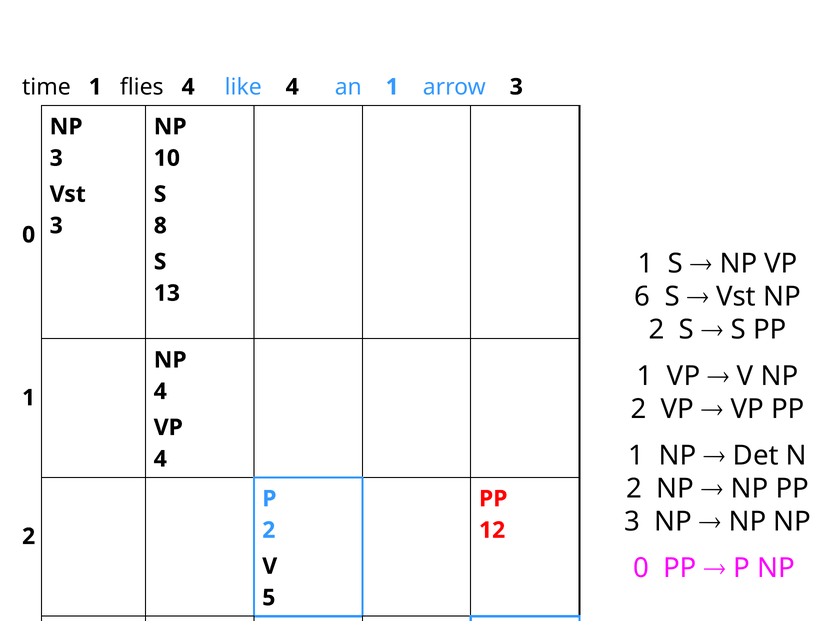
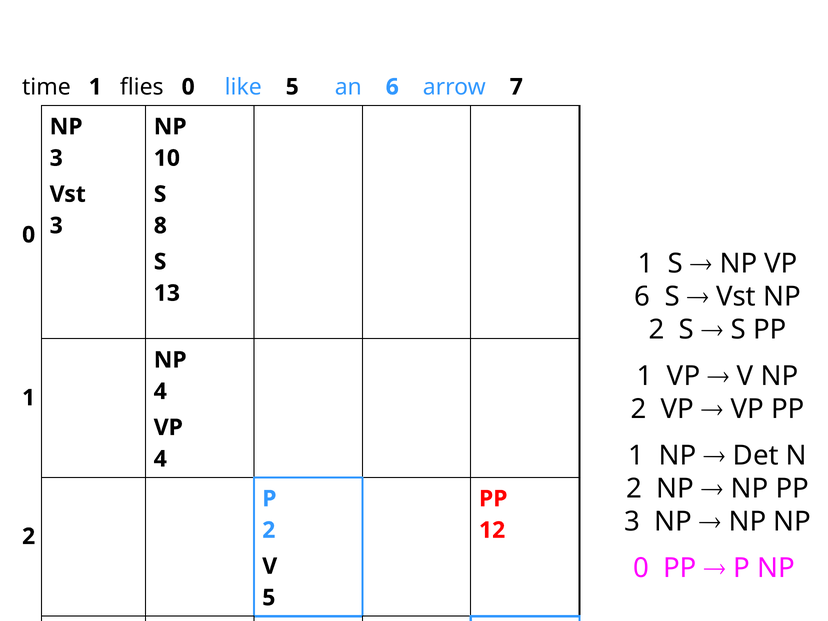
flies 4: 4 -> 0
like 4: 4 -> 5
an 1: 1 -> 6
arrow 3: 3 -> 7
